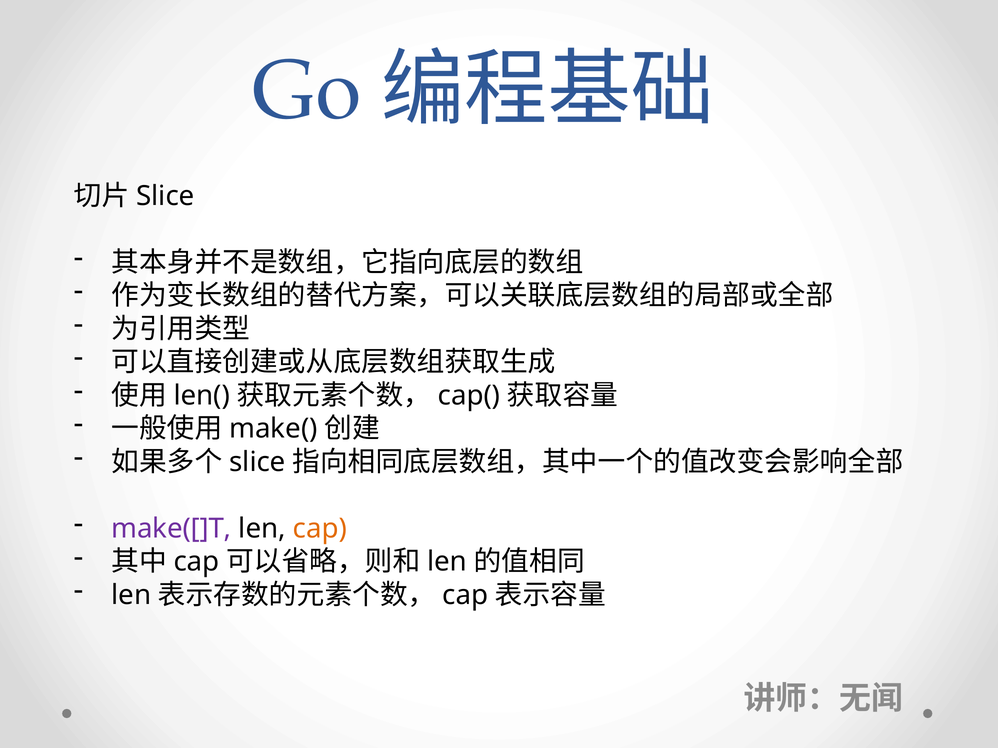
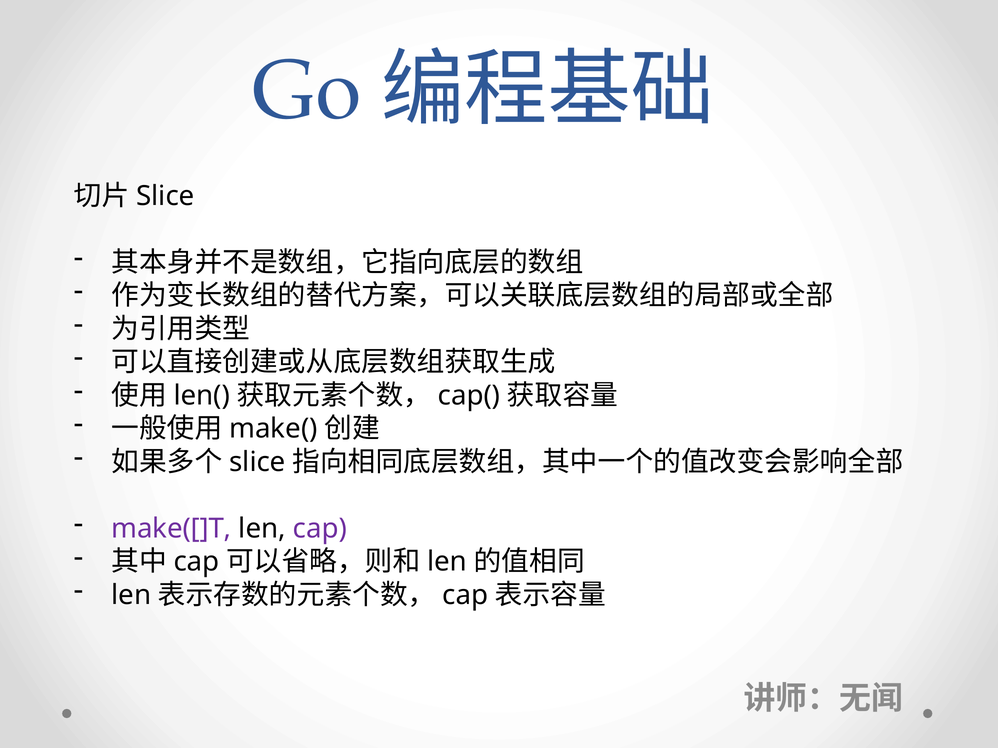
cap at (320, 529) colour: orange -> purple
